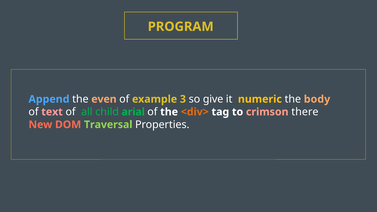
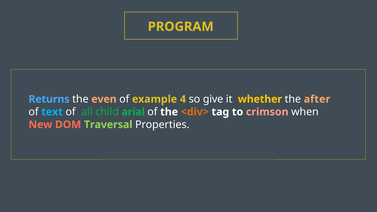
Append: Append -> Returns
3: 3 -> 4
numeric: numeric -> whether
body: body -> after
text colour: pink -> light blue
there: there -> when
